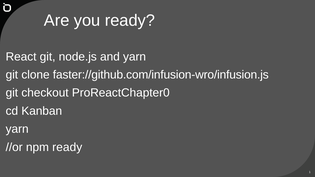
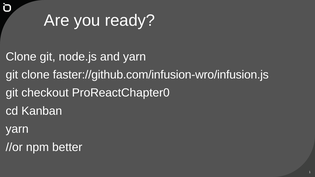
React at (21, 57): React -> Clone
npm ready: ready -> better
